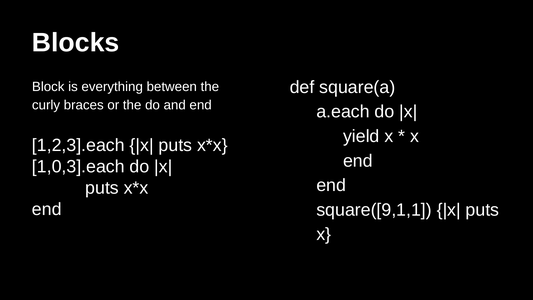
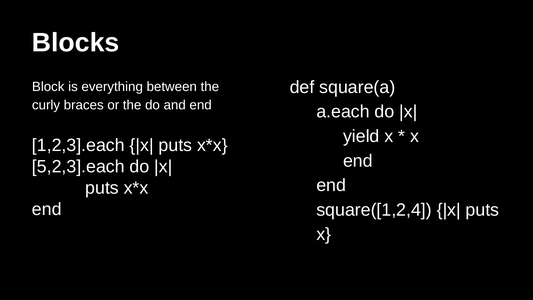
1,0,3].each: 1,0,3].each -> 5,2,3].each
square([9,1,1: square([9,1,1 -> square([1,2,4
